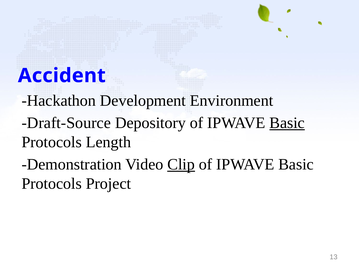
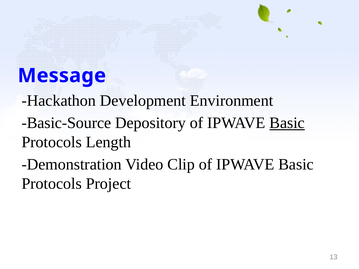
Accident: Accident -> Message
Draft-Source: Draft-Source -> Basic-Source
Clip underline: present -> none
